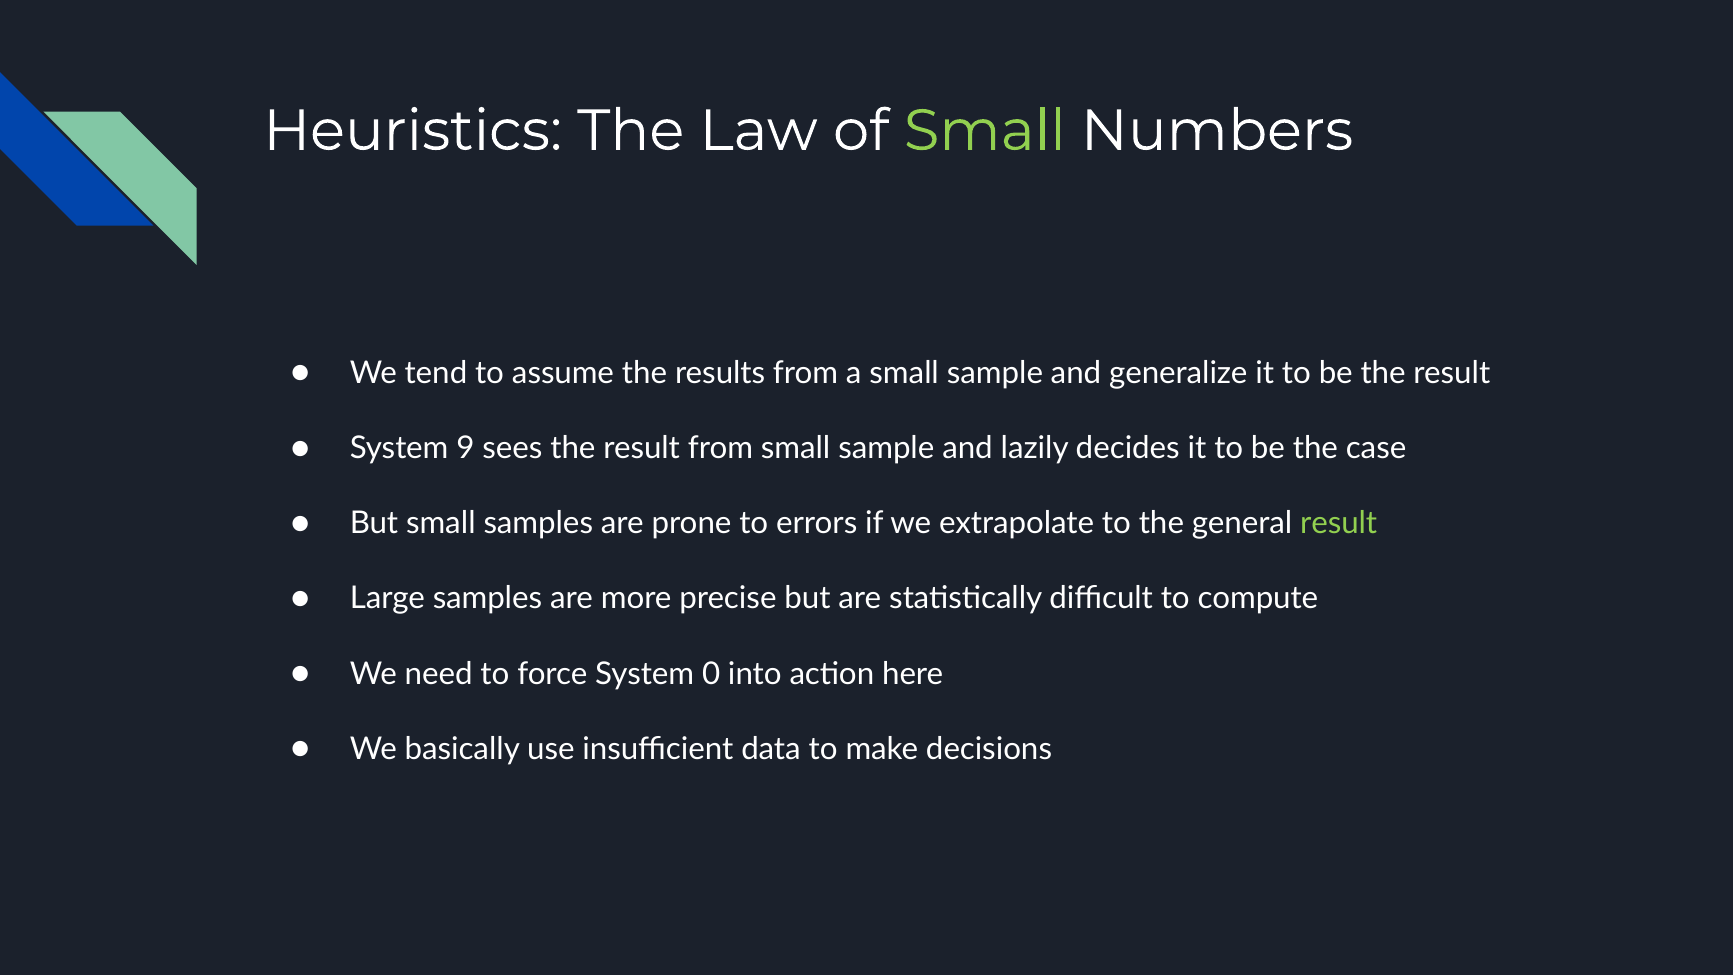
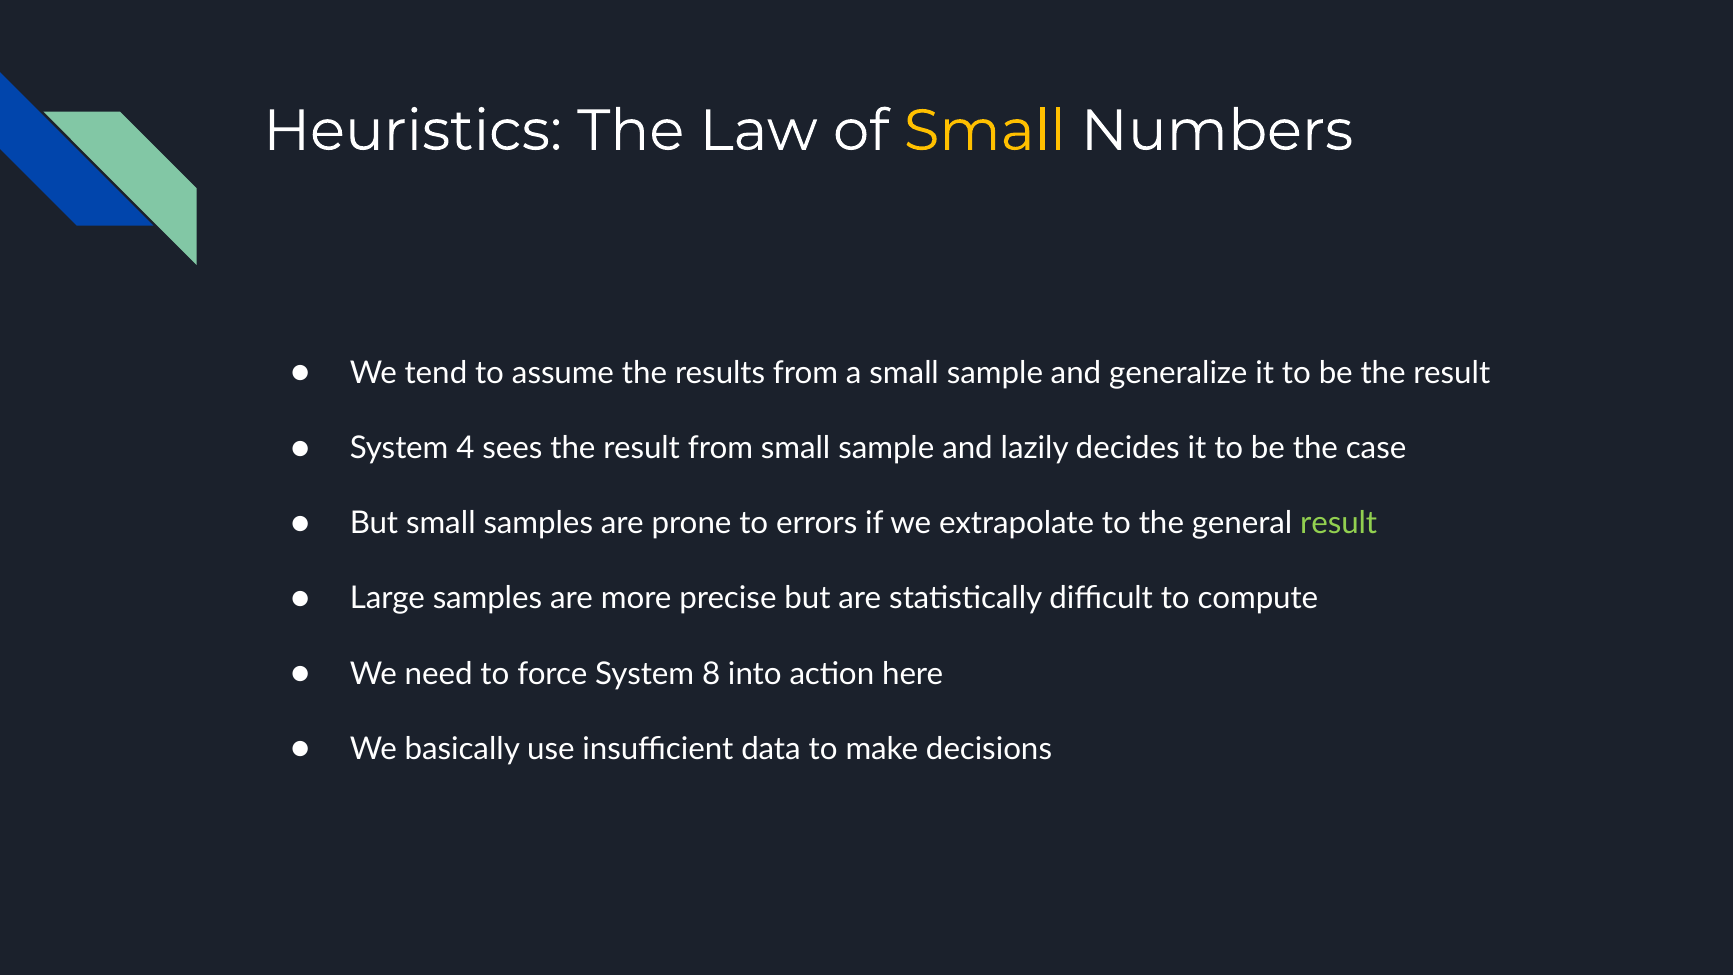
Small at (985, 131) colour: light green -> yellow
9: 9 -> 4
0: 0 -> 8
